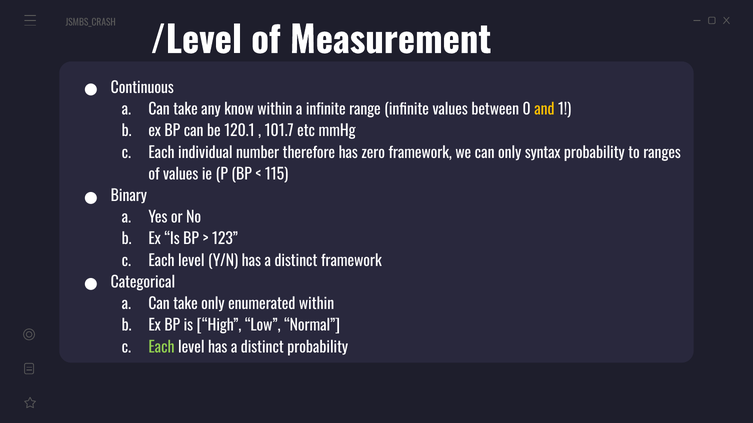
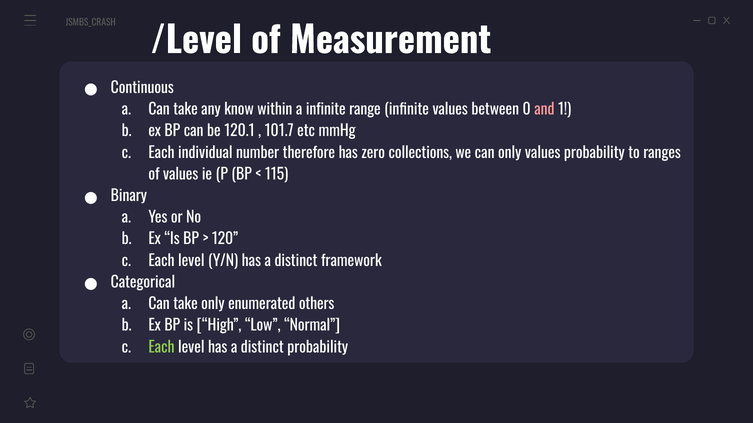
and colour: yellow -> pink
zero framework: framework -> collections
only syntax: syntax -> values
123: 123 -> 120
enumerated within: within -> others
